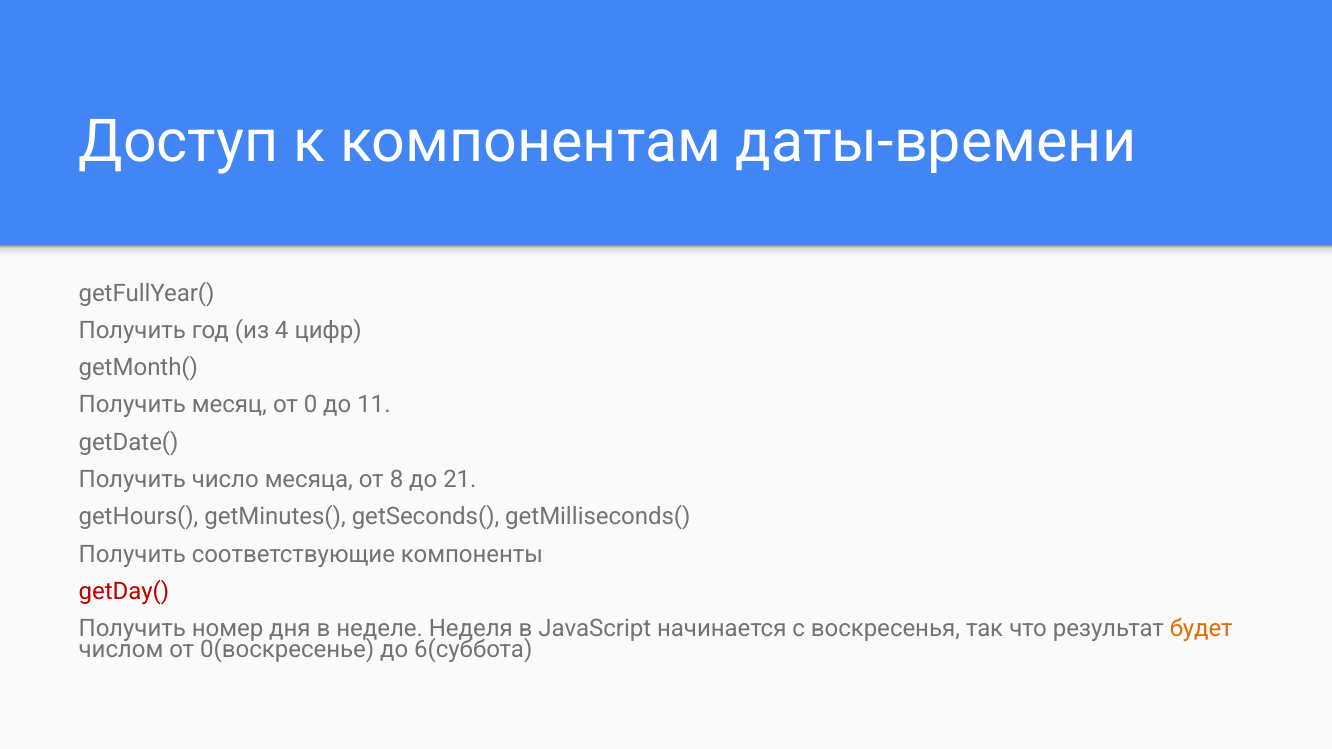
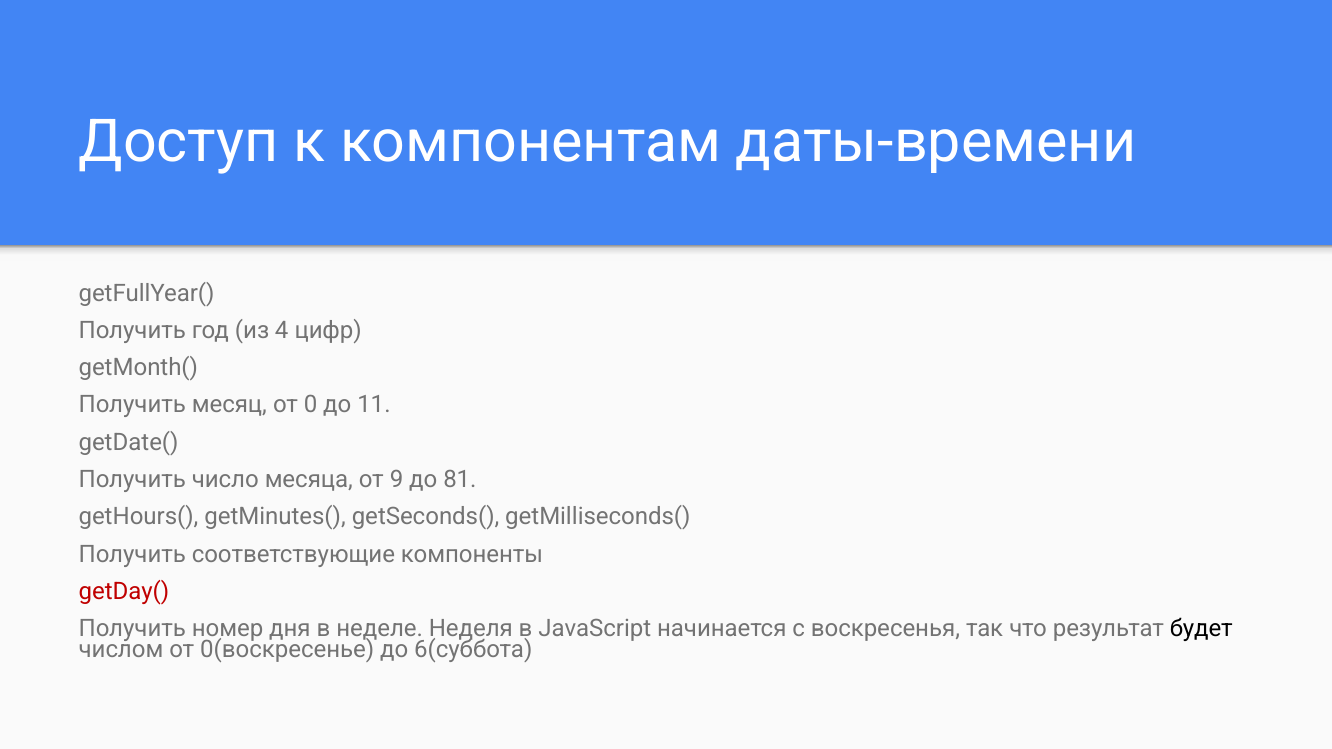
8: 8 -> 9
21: 21 -> 81
будет colour: orange -> black
